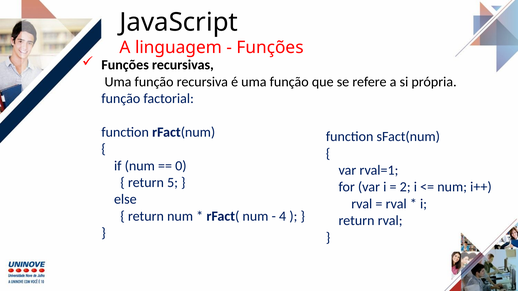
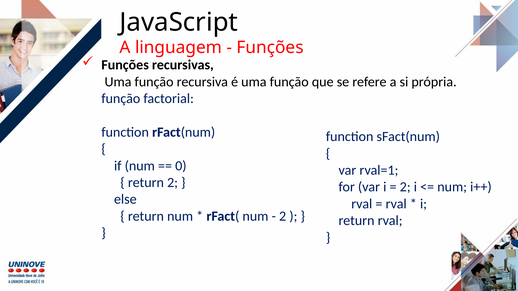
return 5: 5 -> 2
4 at (283, 216): 4 -> 2
